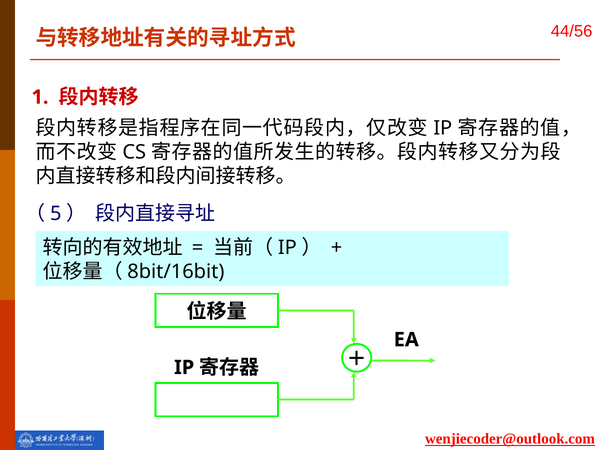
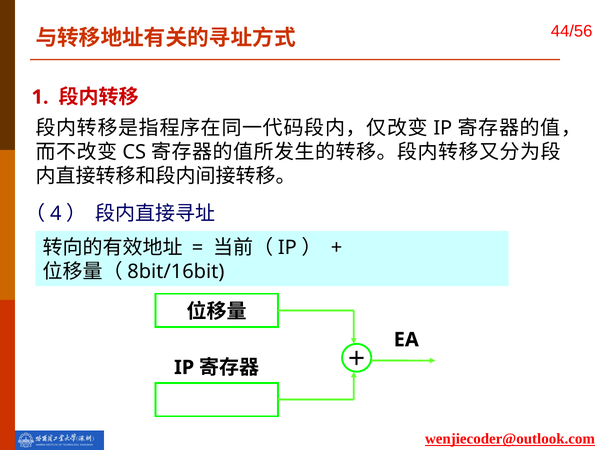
5: 5 -> 4
